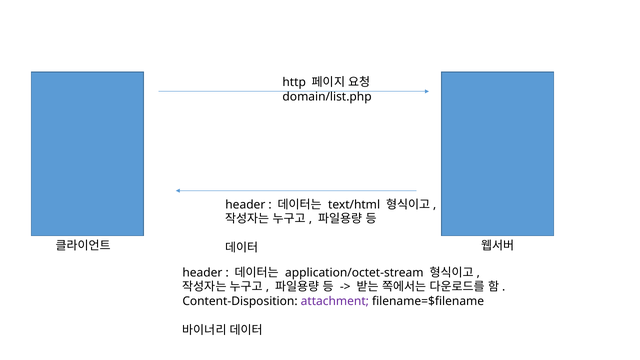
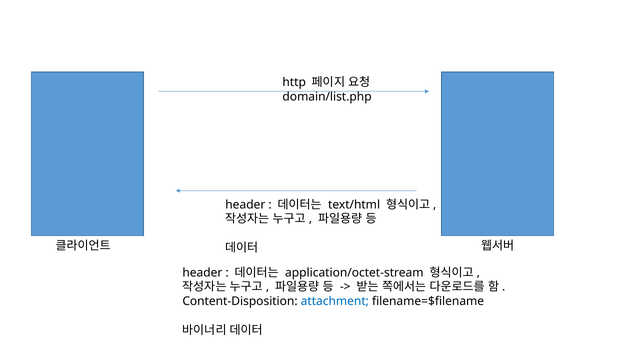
attachment colour: purple -> blue
